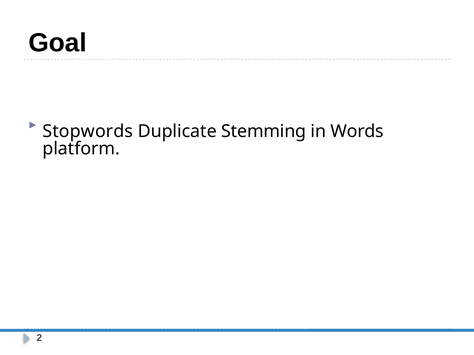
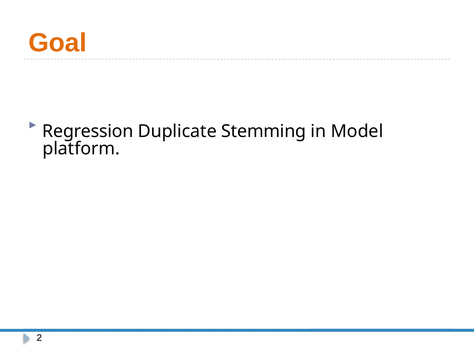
Goal colour: black -> orange
Stopwords: Stopwords -> Regression
Words: Words -> Model
